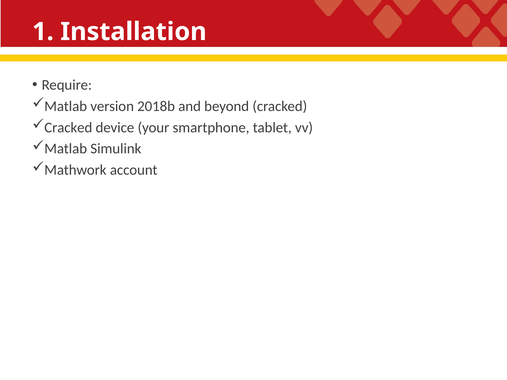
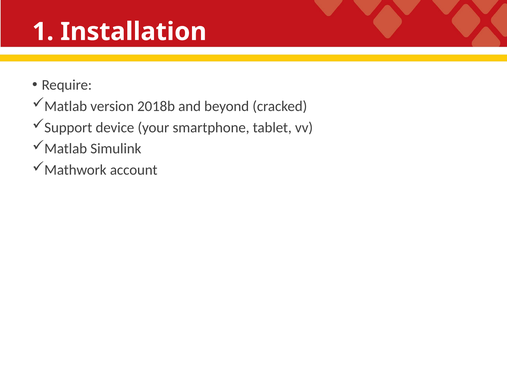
Cracked at (68, 128): Cracked -> Support
